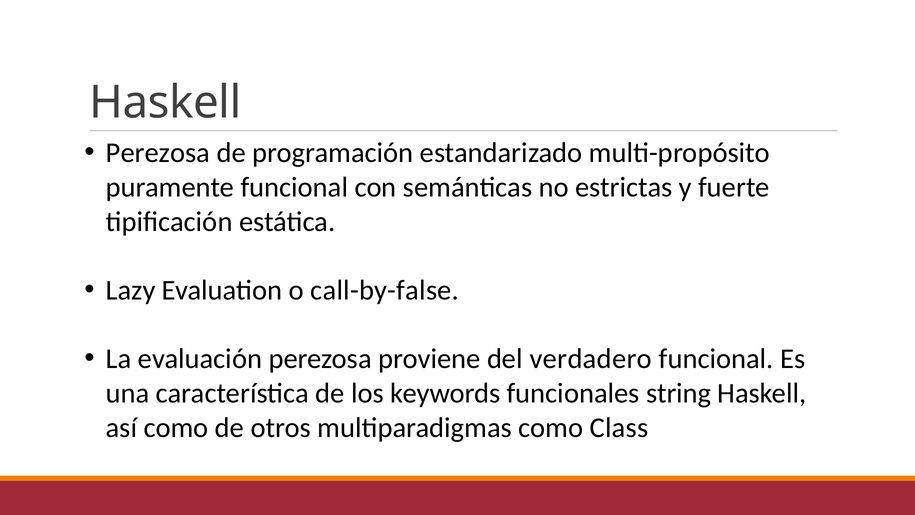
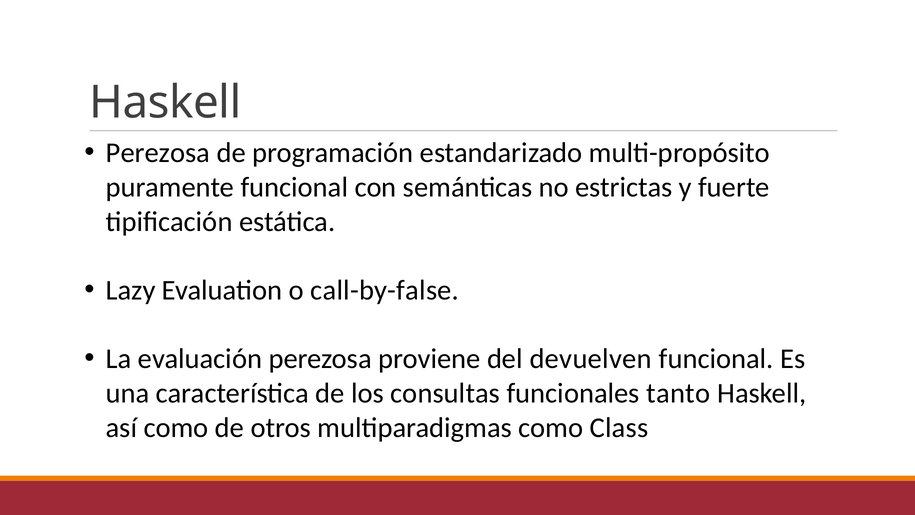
verdadero: verdadero -> devuelven
keywords: keywords -> consultas
string: string -> tanto
